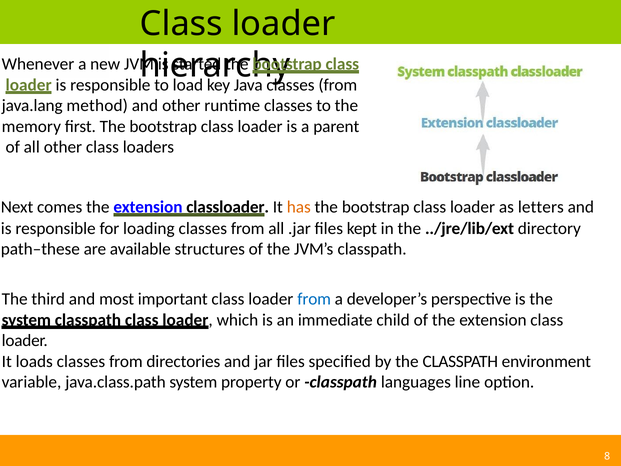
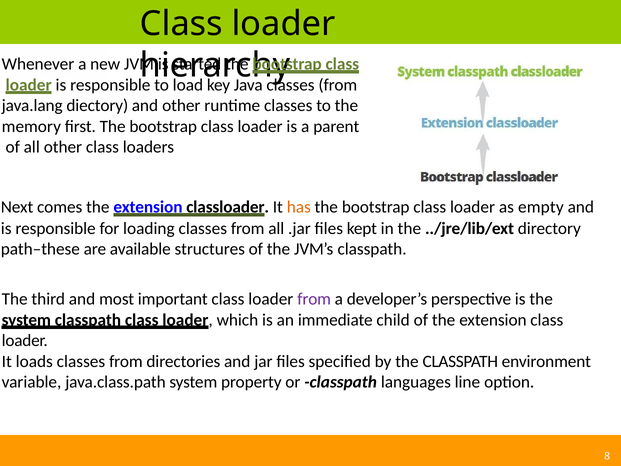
method: method -> diectory
letters: letters -> empty
from at (314, 299) colour: blue -> purple
